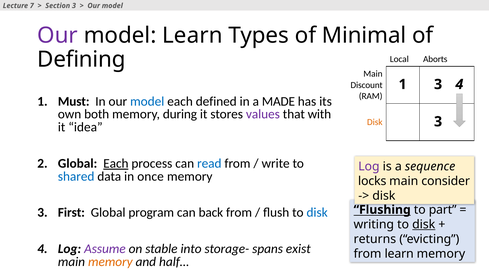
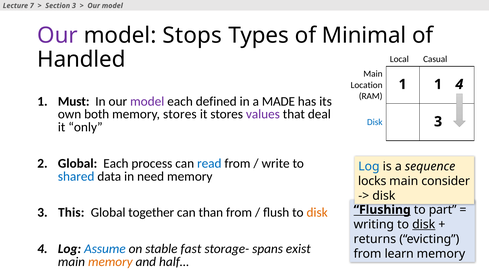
model Learn: Learn -> Stops
Defining: Defining -> Handled
Aborts: Aborts -> Casual
Discount: Discount -> Location
1 3: 3 -> 1
model at (147, 101) colour: blue -> purple
memory during: during -> stores
with: with -> deal
Disk at (375, 122) colour: orange -> blue
idea: idea -> only
Each at (116, 163) underline: present -> none
Log at (369, 166) colour: purple -> blue
once: once -> need
First: First -> This
program: program -> together
back: back -> than
disk at (317, 213) colour: blue -> orange
Assume colour: purple -> blue
into: into -> fast
